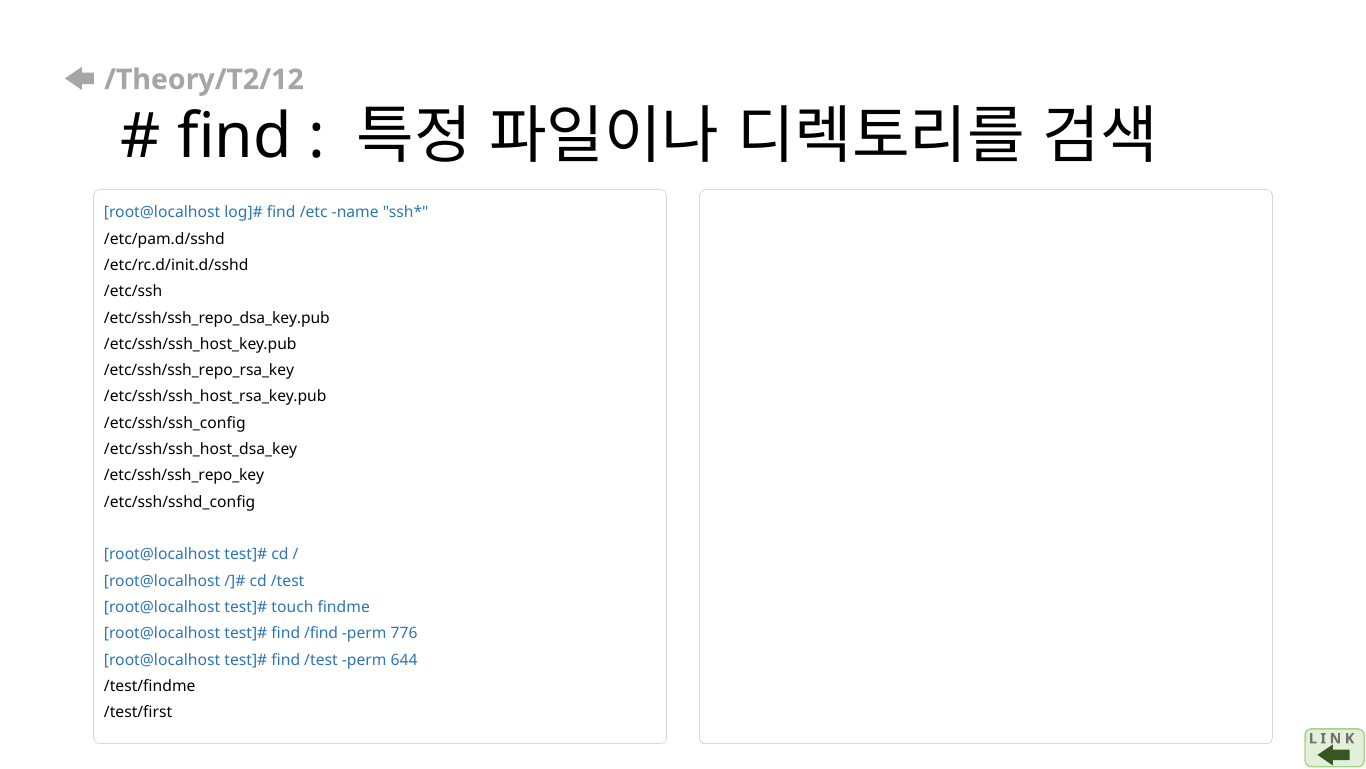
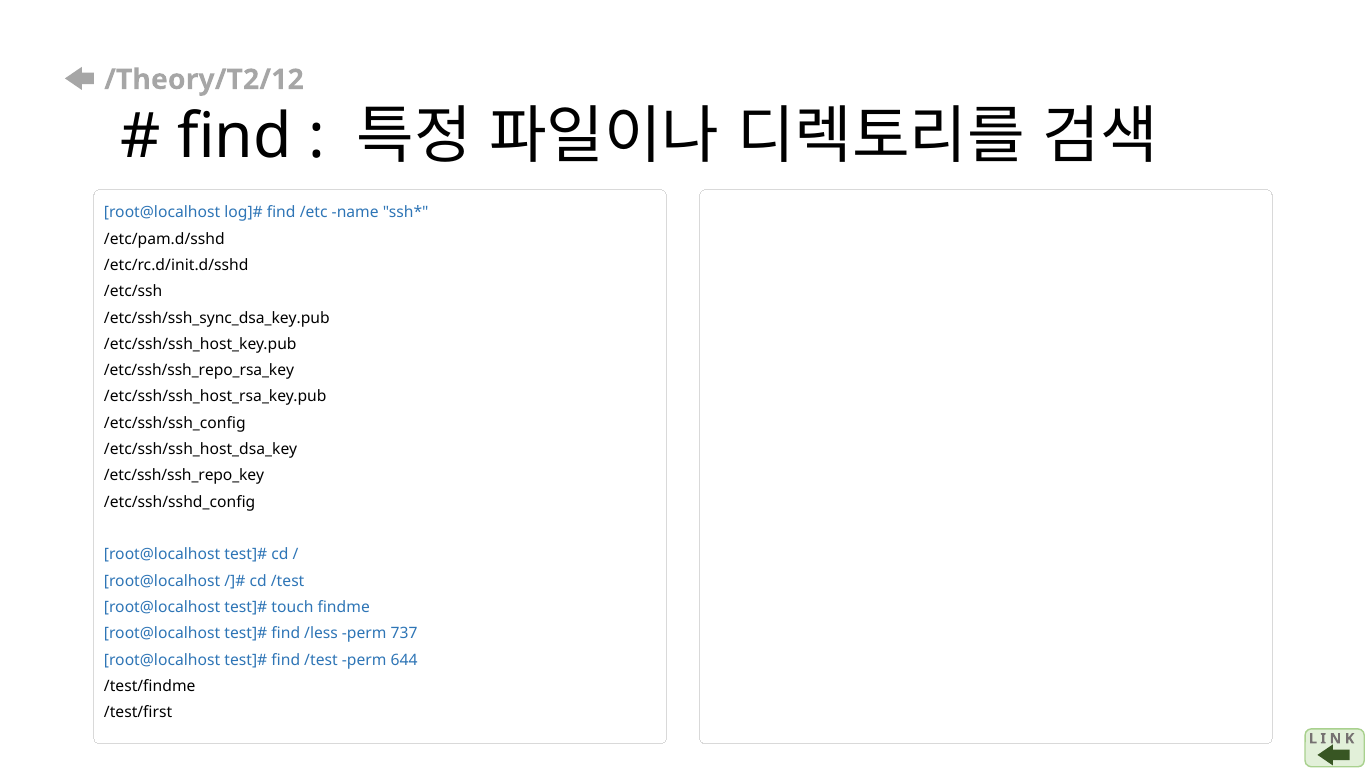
/etc/ssh/ssh_repo_dsa_key.pub: /etc/ssh/ssh_repo_dsa_key.pub -> /etc/ssh/ssh_sync_dsa_key.pub
/find: /find -> /less
776: 776 -> 737
